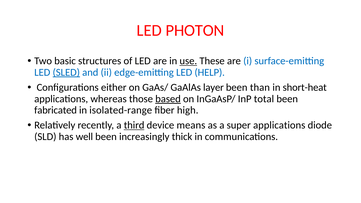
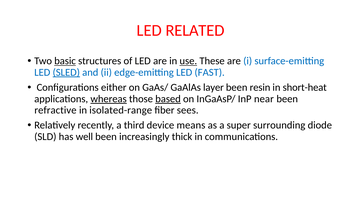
PHOTON: PHOTON -> RELATED
basic underline: none -> present
HELP: HELP -> FAST
than: than -> resin
whereas underline: none -> present
total: total -> near
fabricated: fabricated -> refractive
high: high -> sees
third underline: present -> none
super applications: applications -> surrounding
